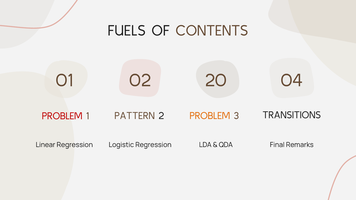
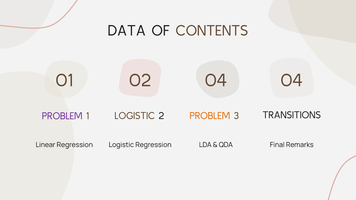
FUELS: FUELS -> DATA
02 20: 20 -> 04
PATTERN at (135, 116): PATTERN -> LOGISTIC
PROBLEM at (62, 116) colour: red -> purple
